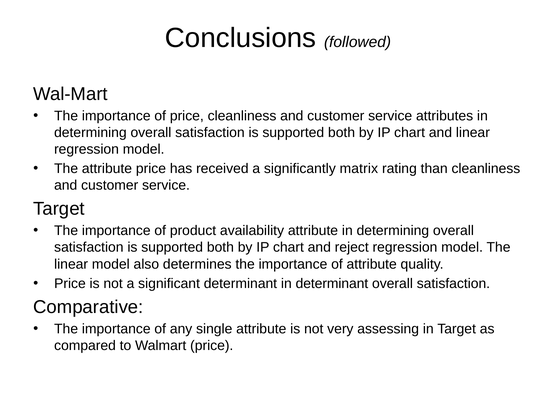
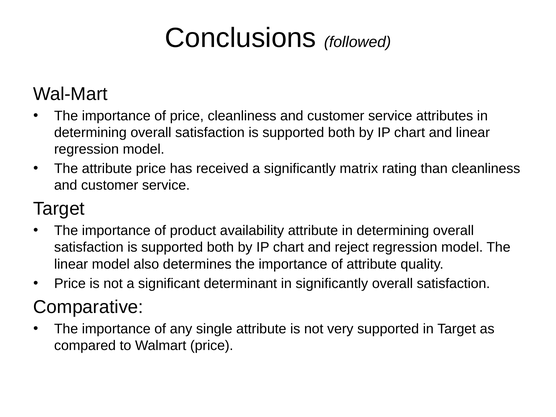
in determinant: determinant -> significantly
very assessing: assessing -> supported
